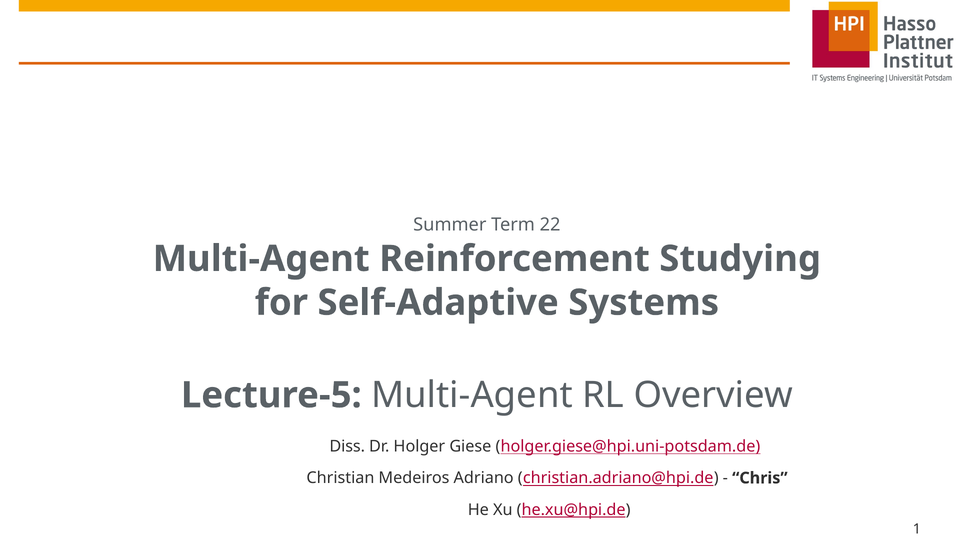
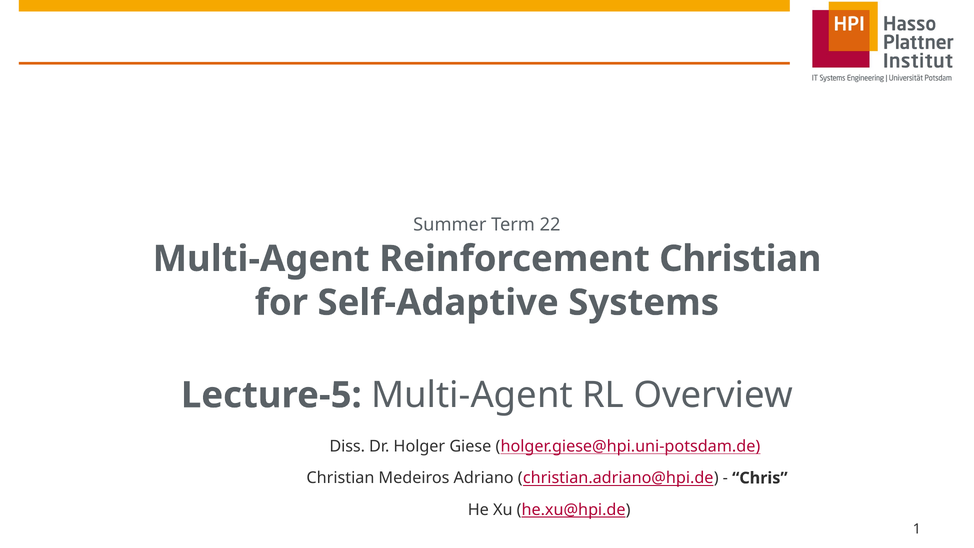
Reinforcement Studying: Studying -> Christian
